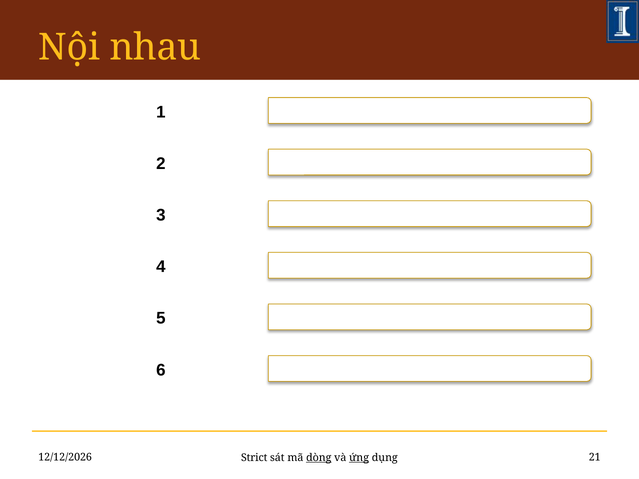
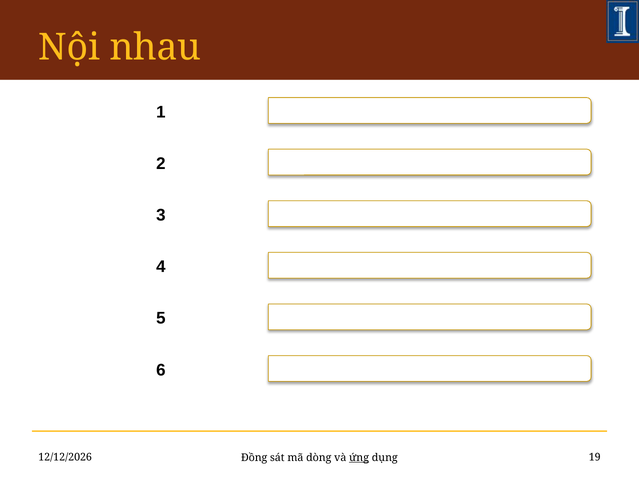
Strict: Strict -> Đồng
dòng underline: present -> none
21: 21 -> 19
